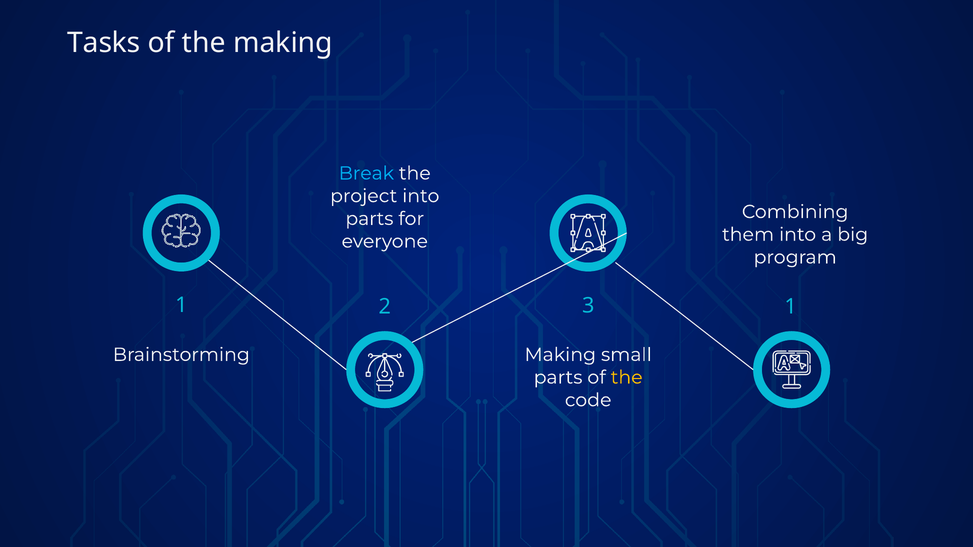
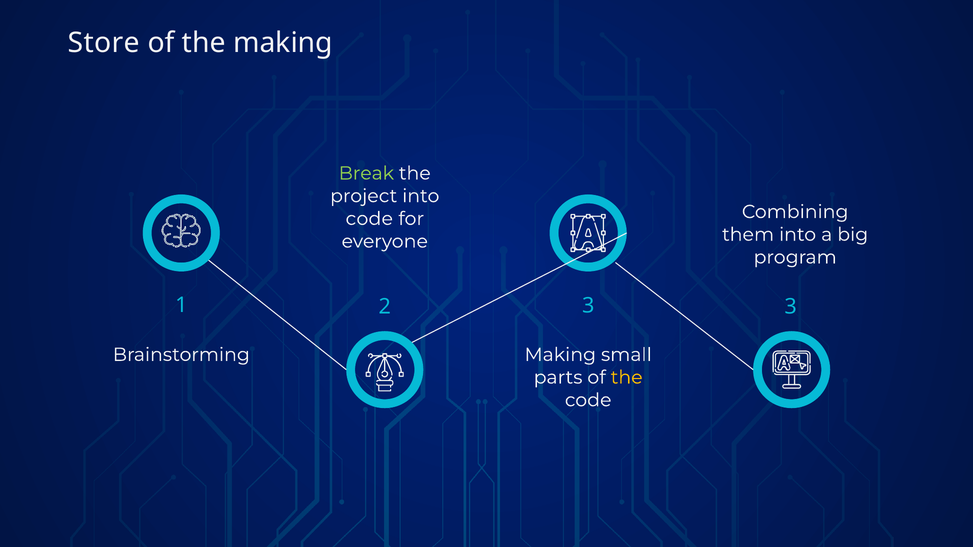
Tasks: Tasks -> Store
Break colour: light blue -> light green
parts at (369, 219): parts -> code
3 1: 1 -> 3
